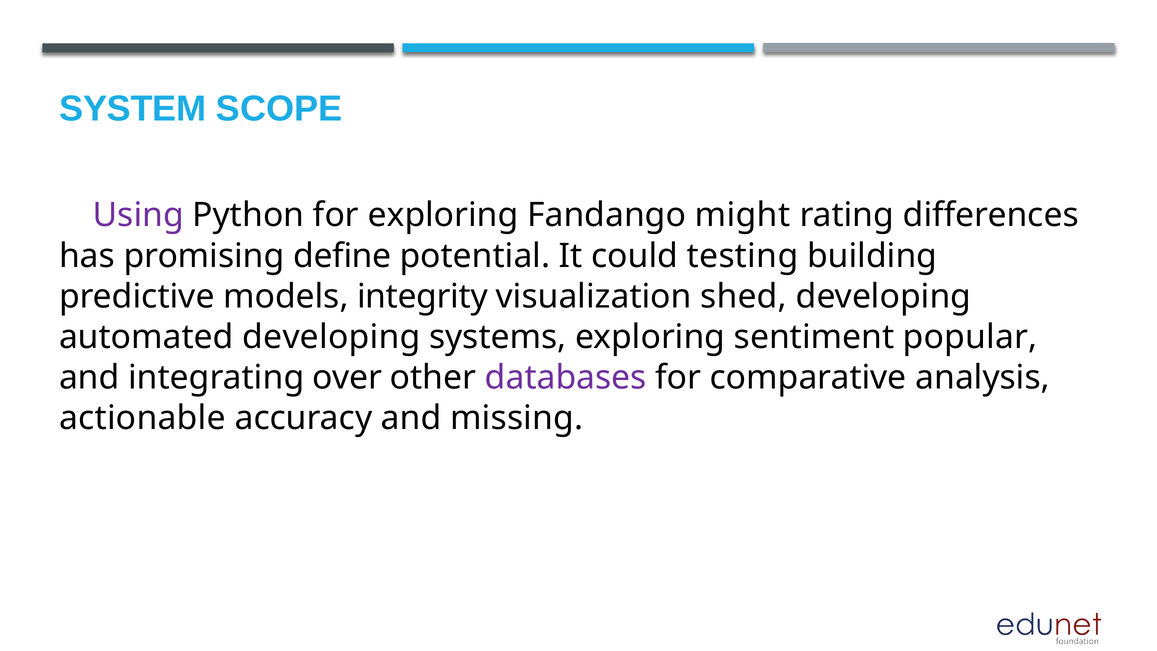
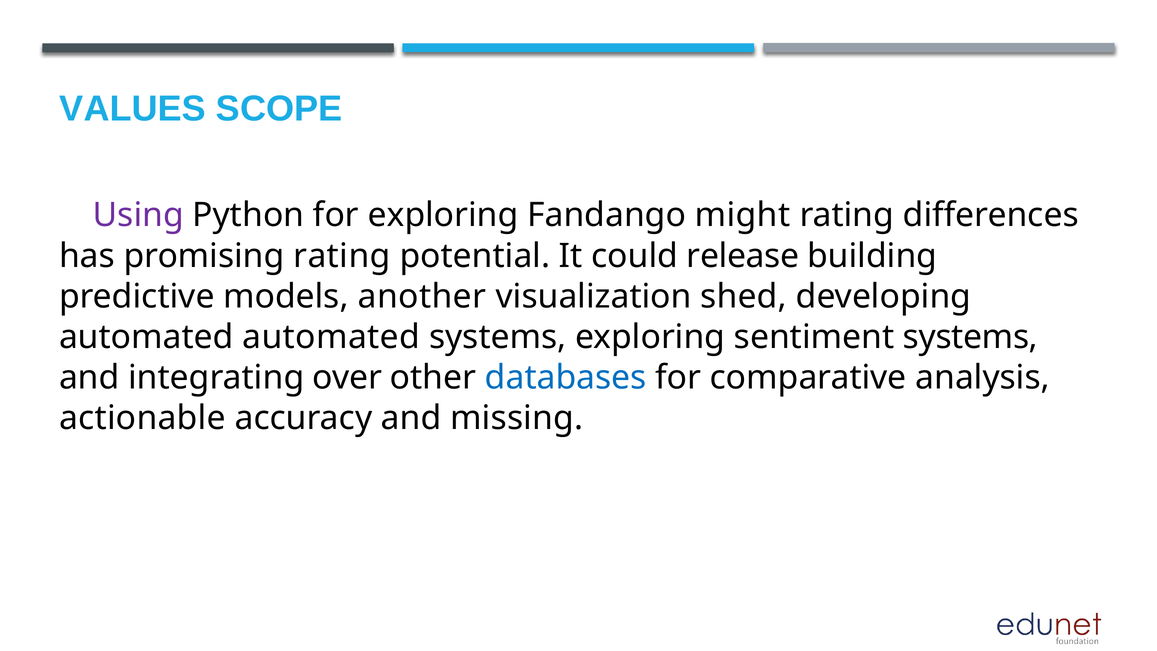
SYSTEM: SYSTEM -> VALUES
promising define: define -> rating
testing: testing -> release
integrity: integrity -> another
automated developing: developing -> automated
sentiment popular: popular -> systems
databases colour: purple -> blue
